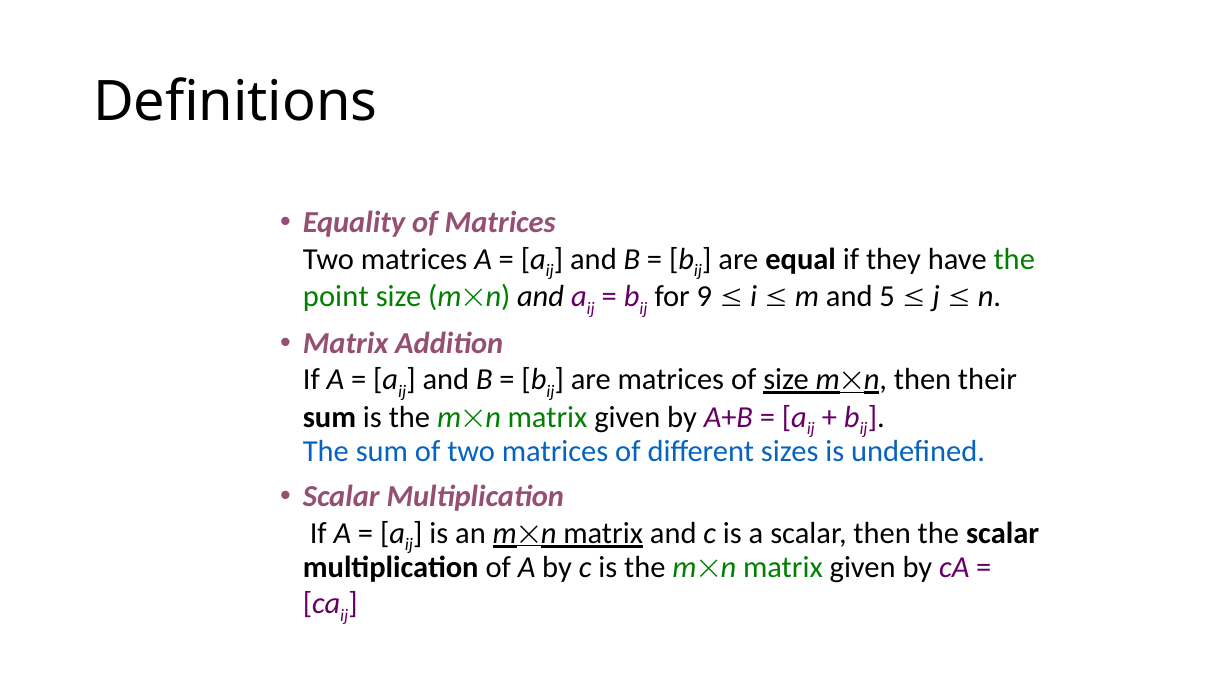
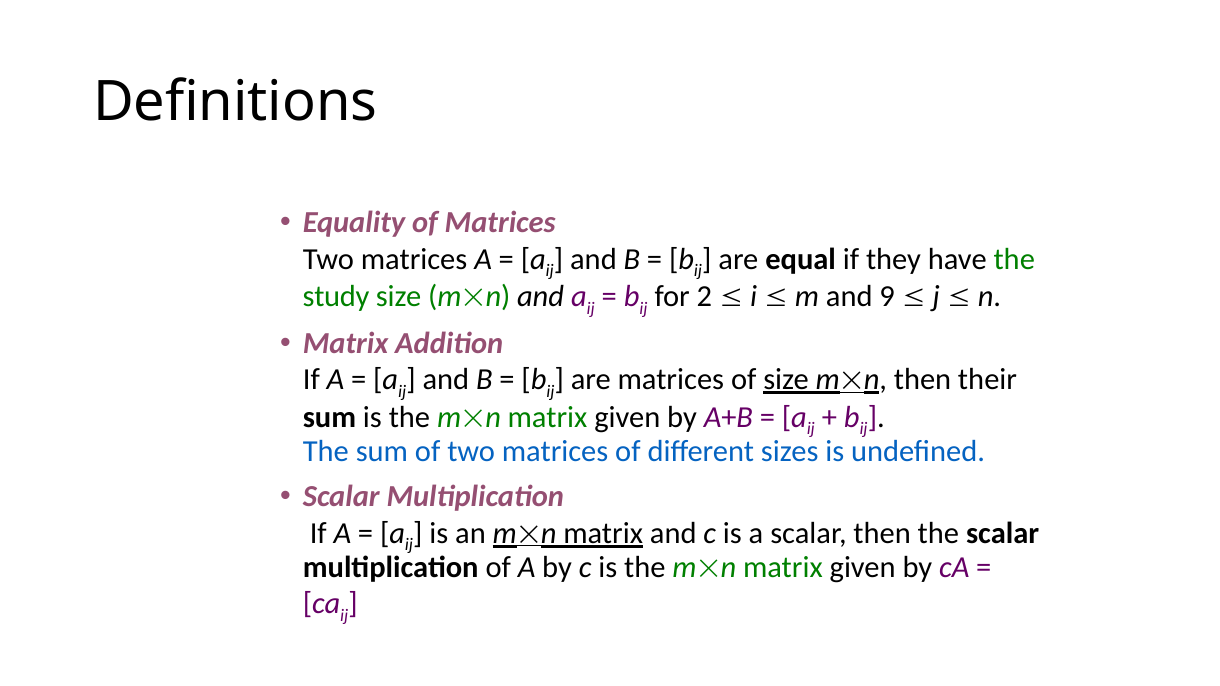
point: point -> study
9: 9 -> 2
5: 5 -> 9
